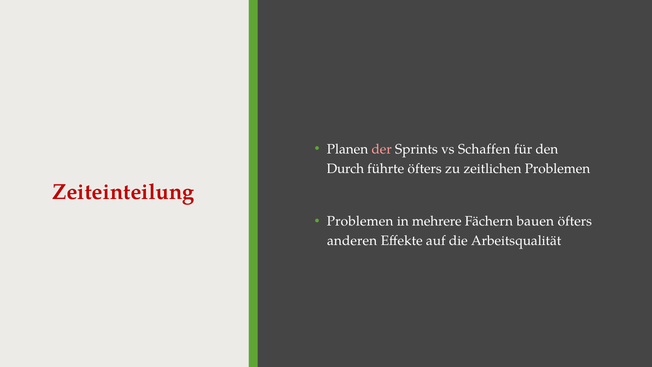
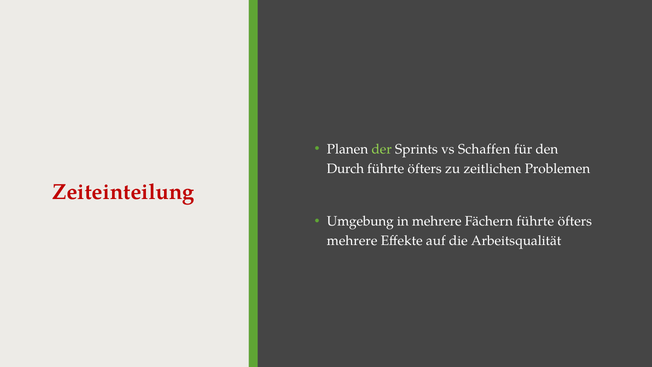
der colour: pink -> light green
Problemen at (360, 221): Problemen -> Umgebung
Fächern bauen: bauen -> führte
anderen at (352, 241): anderen -> mehrere
